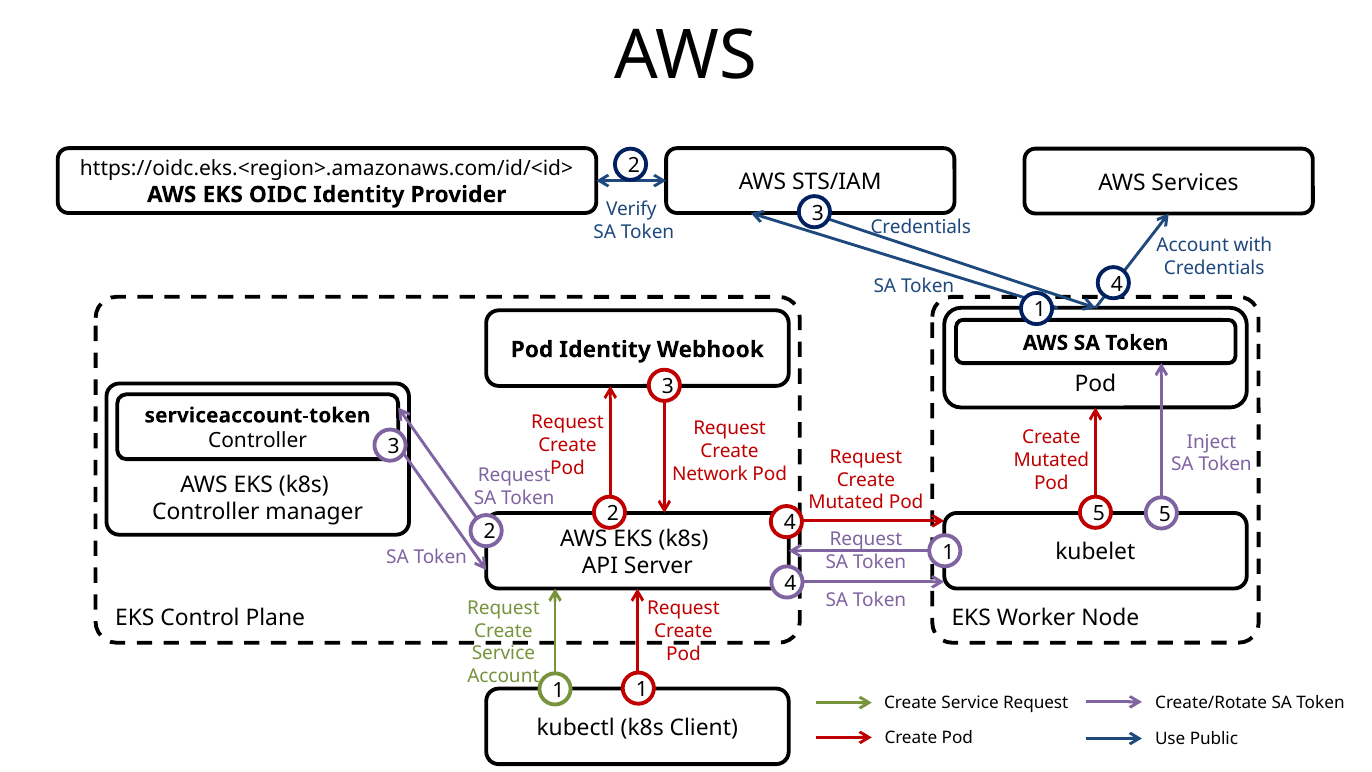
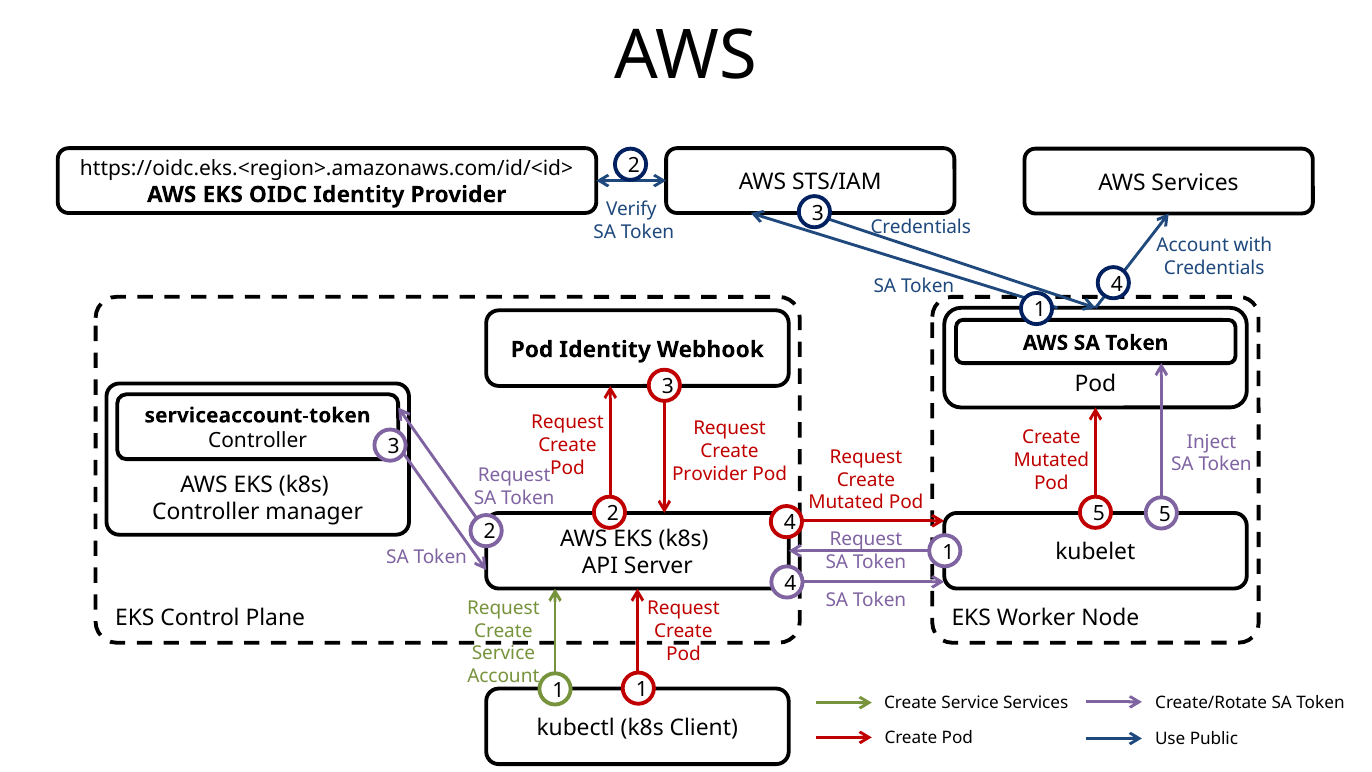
Network at (710, 474): Network -> Provider
Service Request: Request -> Services
